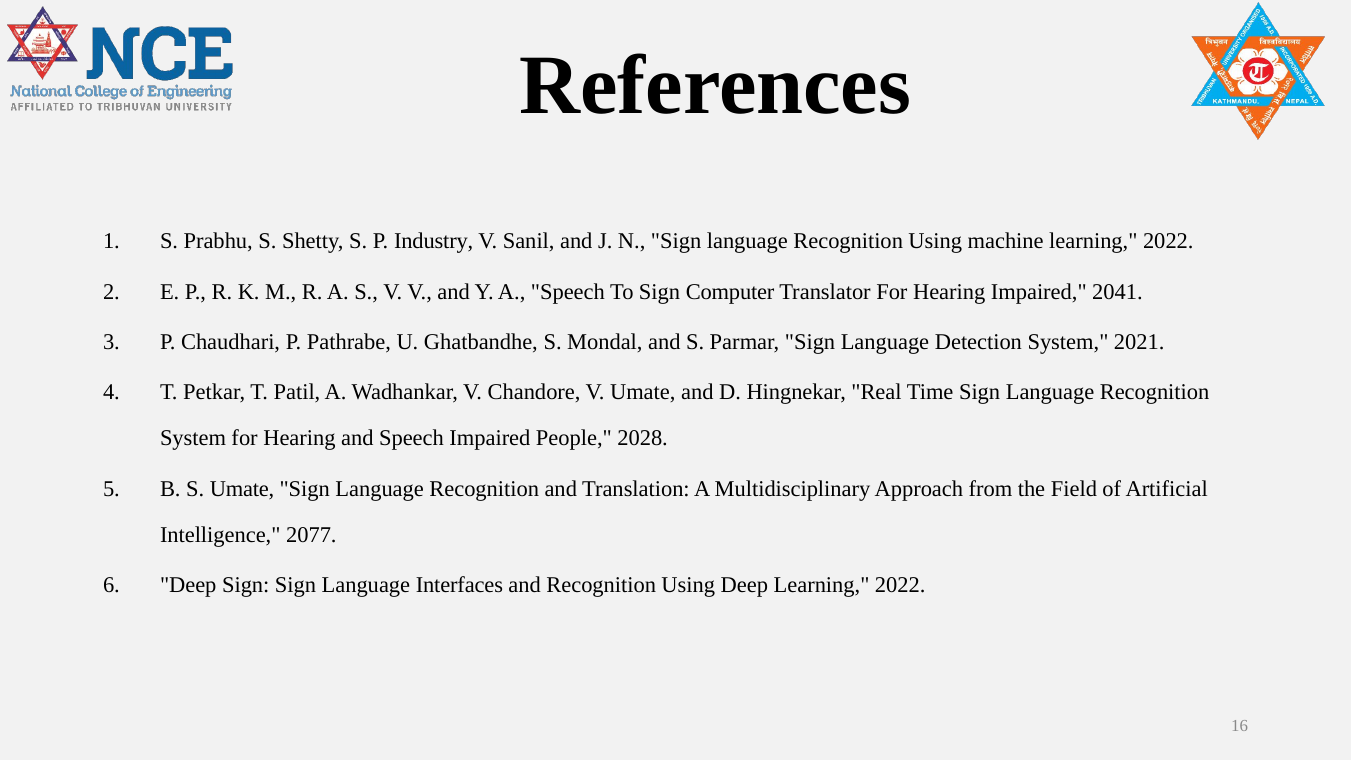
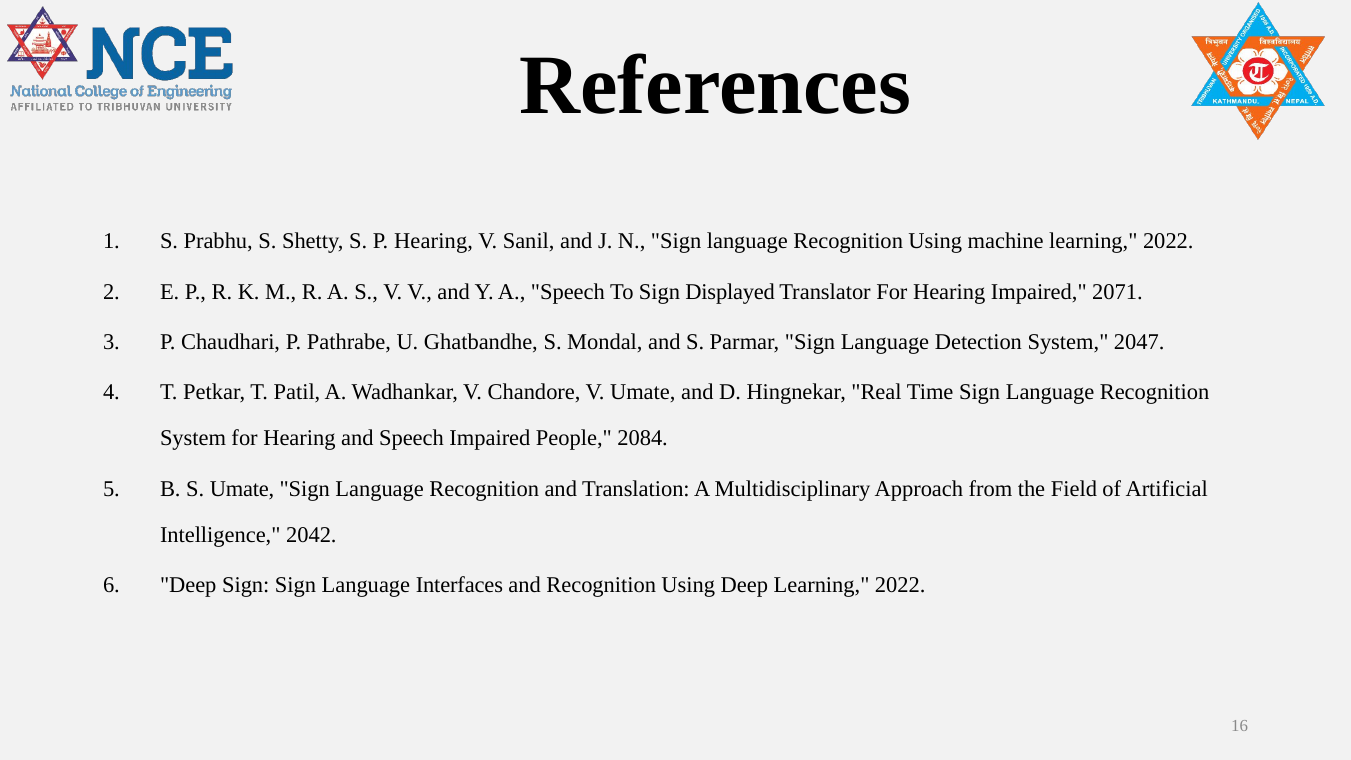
P Industry: Industry -> Hearing
Computer: Computer -> Displayed
2041: 2041 -> 2071
2021: 2021 -> 2047
2028: 2028 -> 2084
2077: 2077 -> 2042
